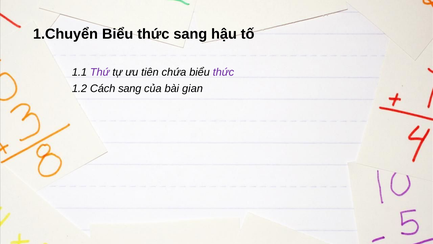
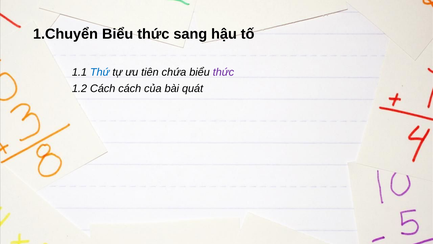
Thứ colour: purple -> blue
Cách sang: sang -> cách
gian: gian -> quát
